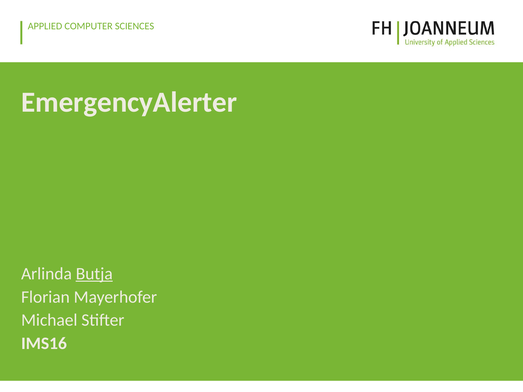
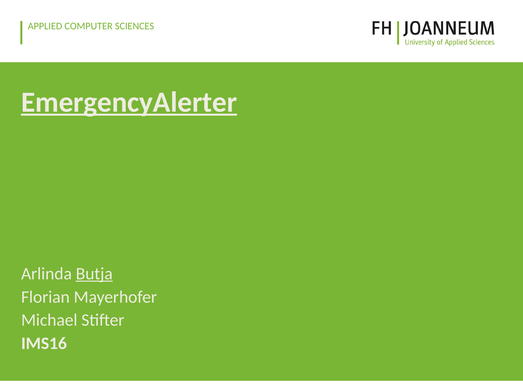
EmergencyAlerter underline: none -> present
